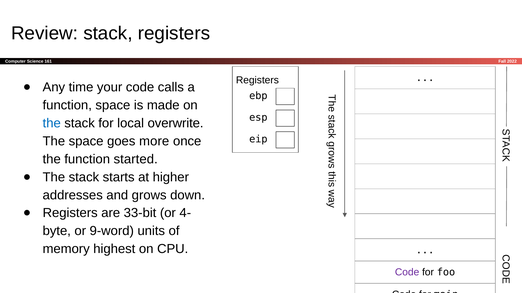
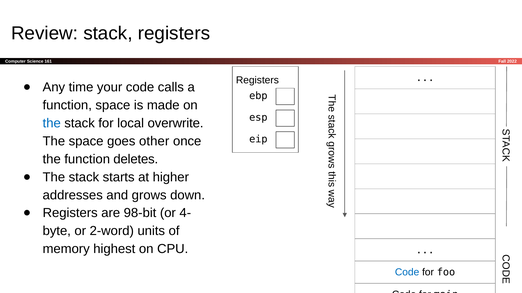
more: more -> other
started: started -> deletes
33-bit: 33-bit -> 98-bit
9-word: 9-word -> 2-word
Code at (407, 273) colour: purple -> blue
